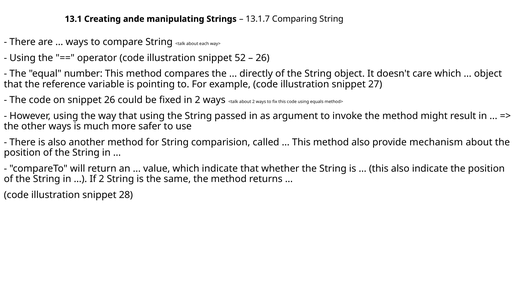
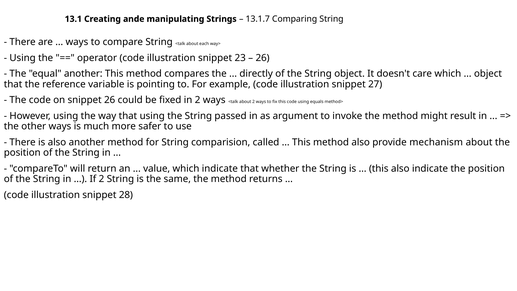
52: 52 -> 23
equal number: number -> another
